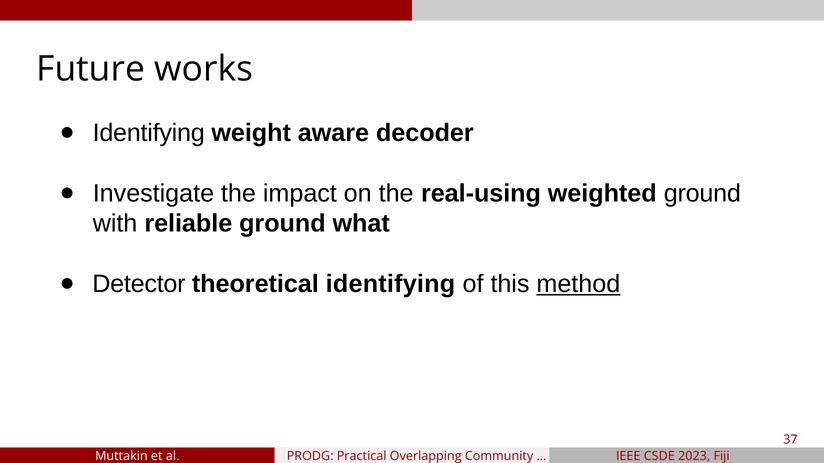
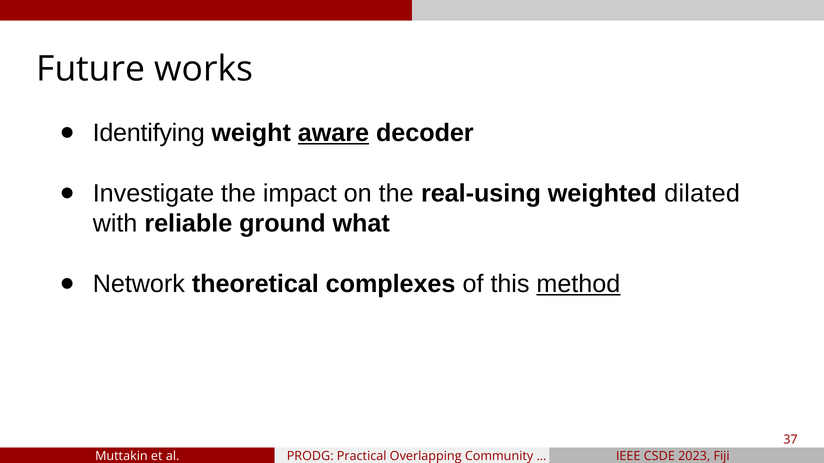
aware underline: none -> present
weighted ground: ground -> dilated
Detector: Detector -> Network
theoretical identifying: identifying -> complexes
